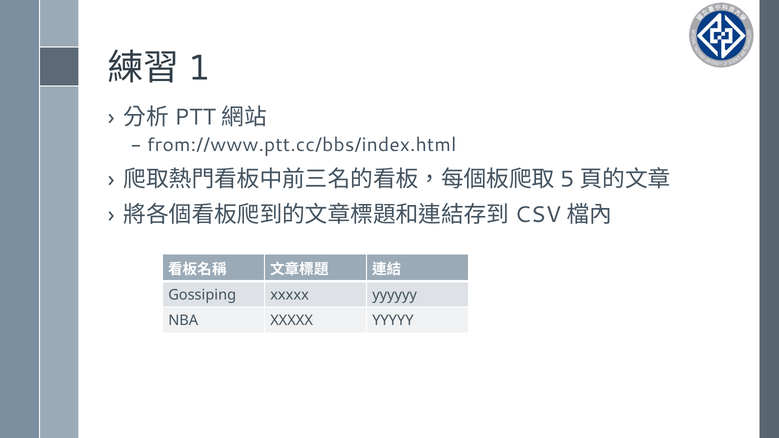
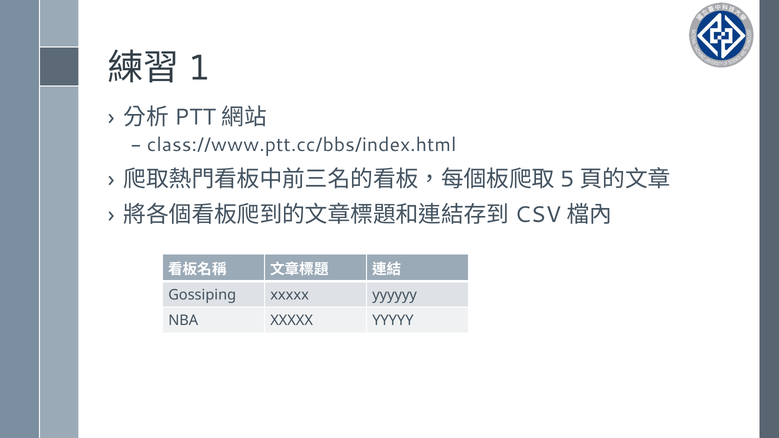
from://www.ptt.cc/bbs/index.html: from://www.ptt.cc/bbs/index.html -> class://www.ptt.cc/bbs/index.html
